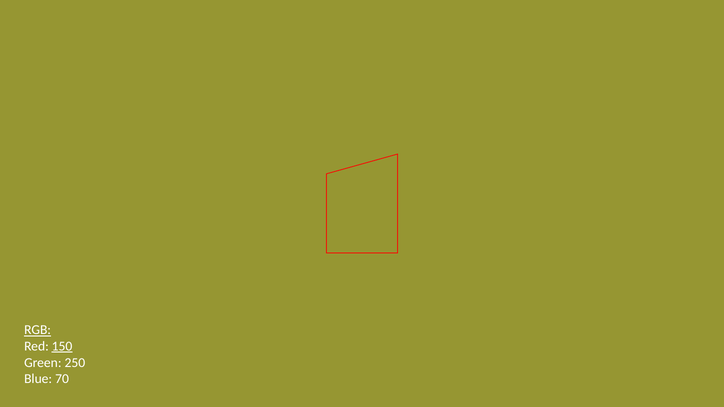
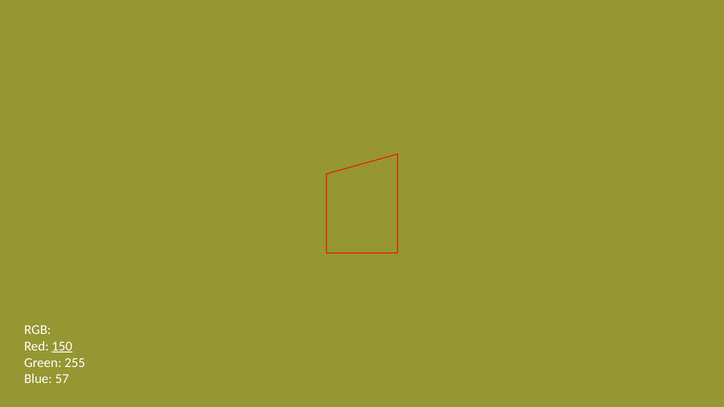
RGB underline: present -> none
250: 250 -> 255
70: 70 -> 57
